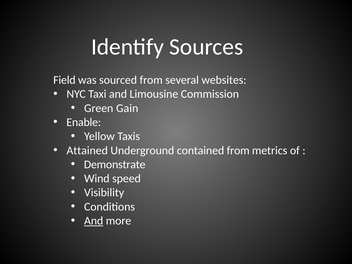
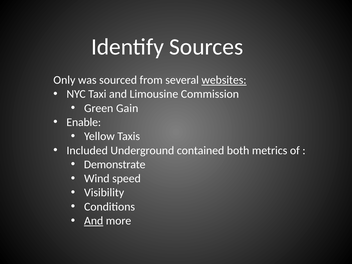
Field: Field -> Only
websites underline: none -> present
Attained: Attained -> Included
contained from: from -> both
